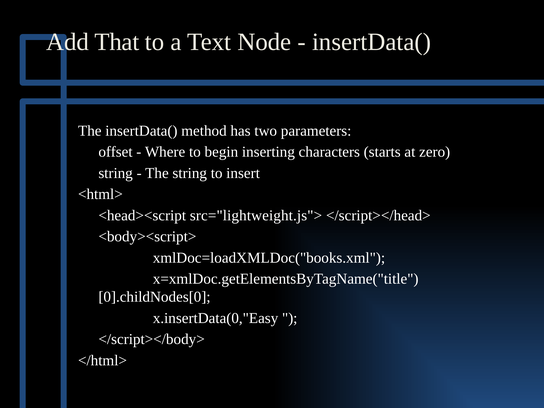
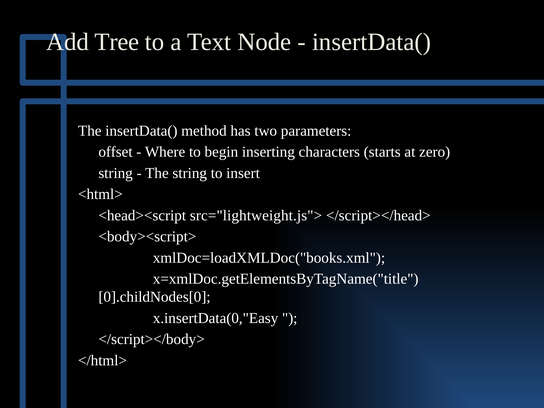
That: That -> Tree
